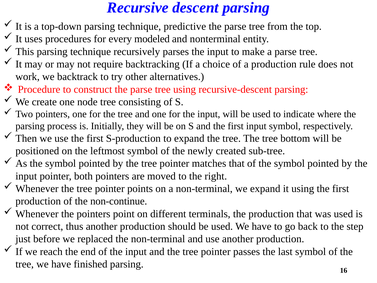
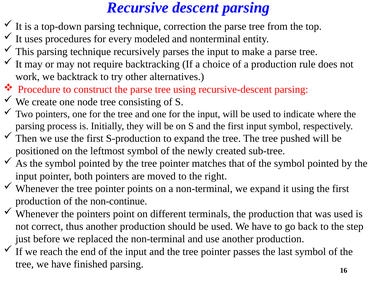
predictive: predictive -> correction
bottom: bottom -> pushed
